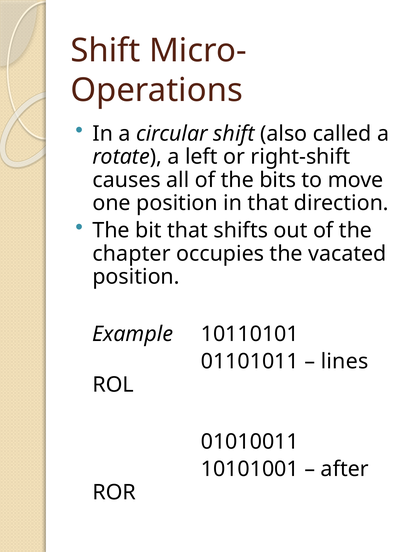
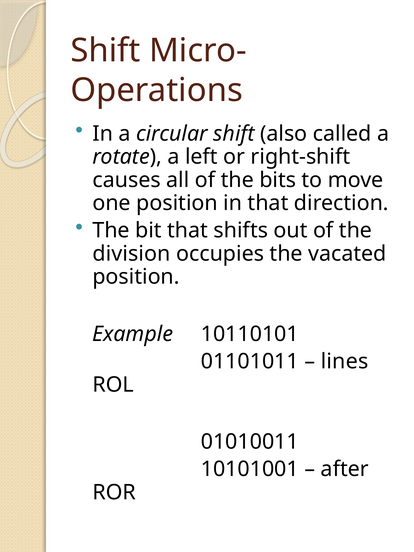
chapter: chapter -> division
